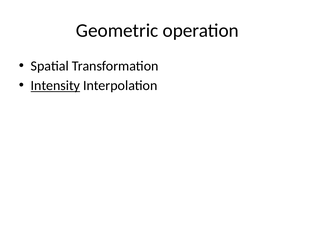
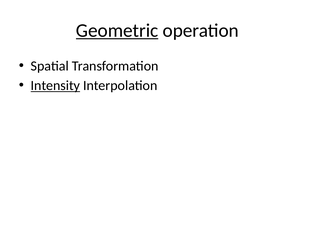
Geometric underline: none -> present
